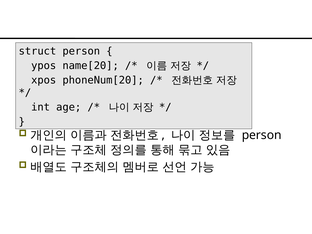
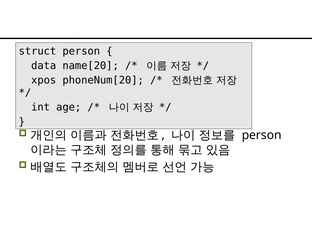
ypos: ypos -> data
